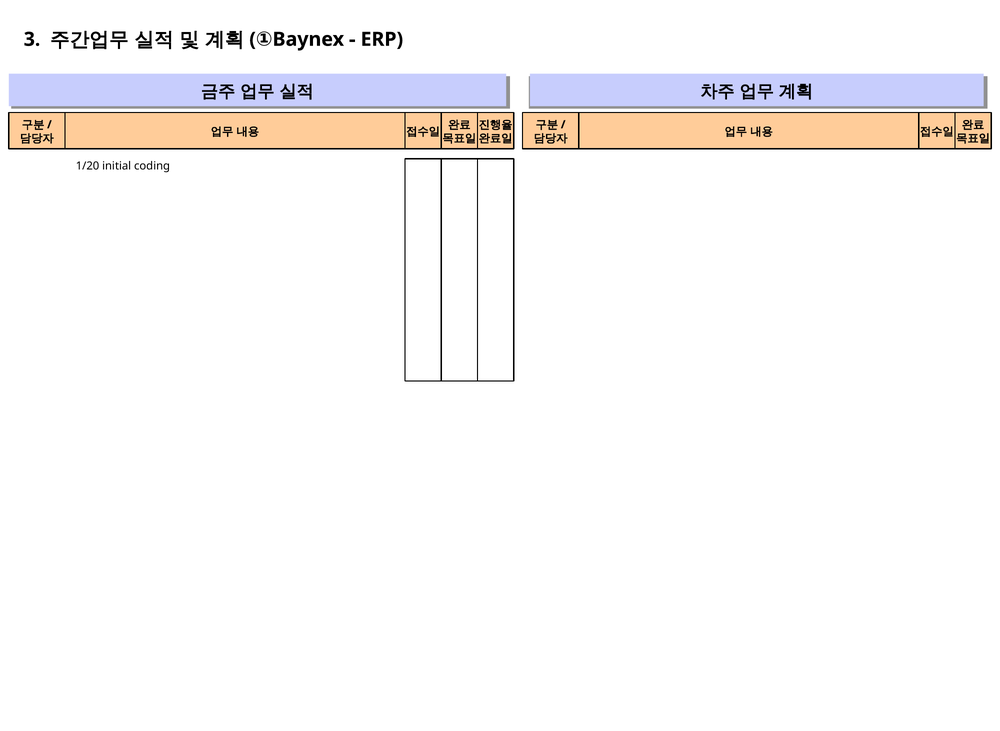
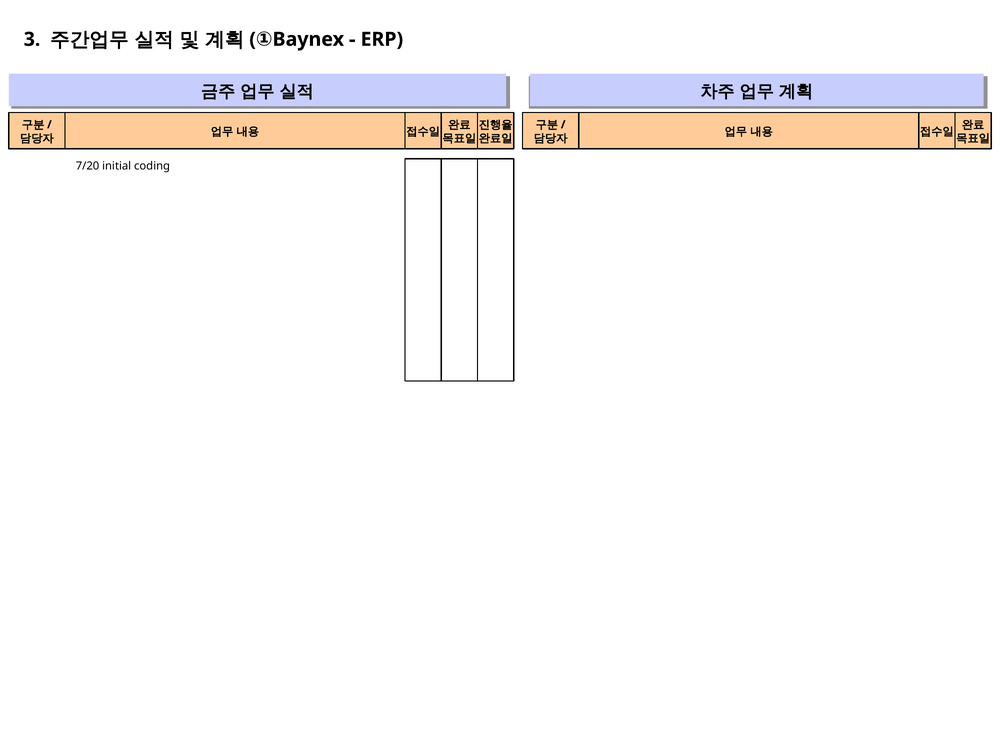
1/20: 1/20 -> 7/20
